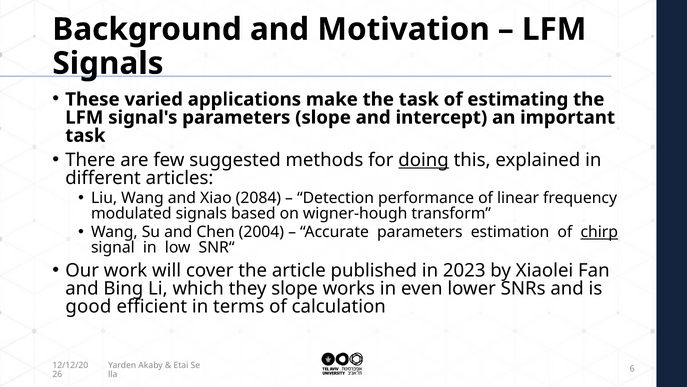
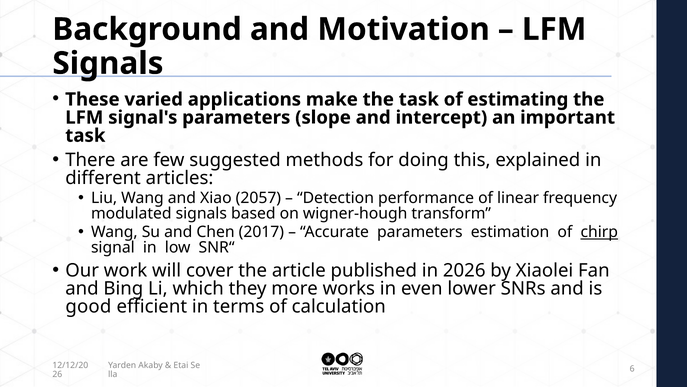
doing underline: present -> none
2084: 2084 -> 2057
2004: 2004 -> 2017
2023: 2023 -> 2026
they slope: slope -> more
